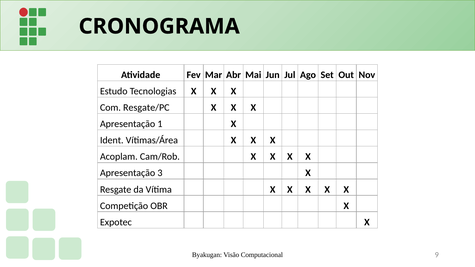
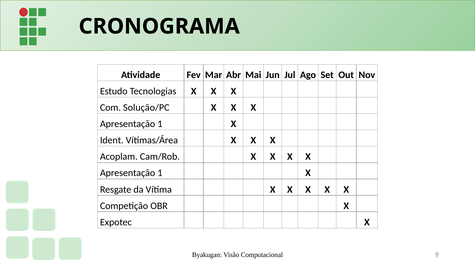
Resgate/PC: Resgate/PC -> Solução/PC
3 at (160, 173): 3 -> 1
